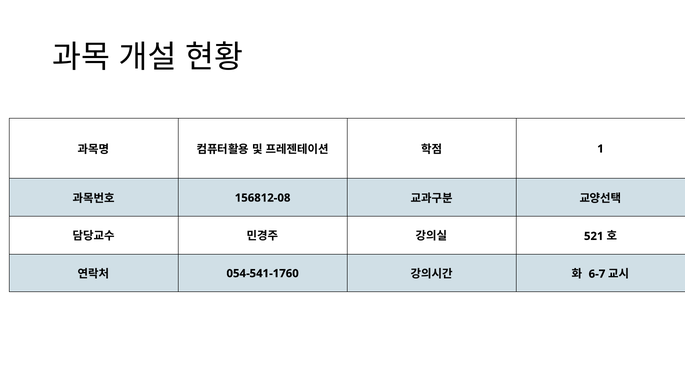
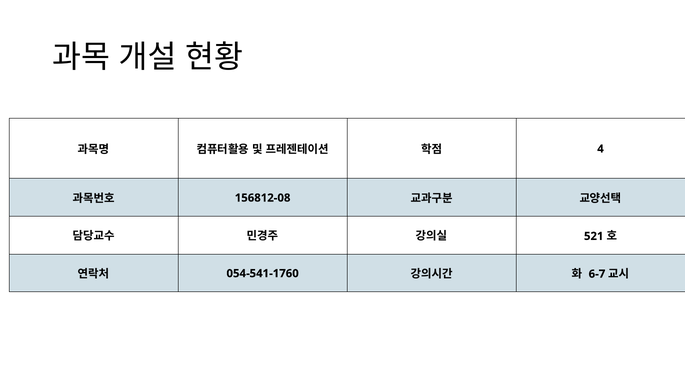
1: 1 -> 4
